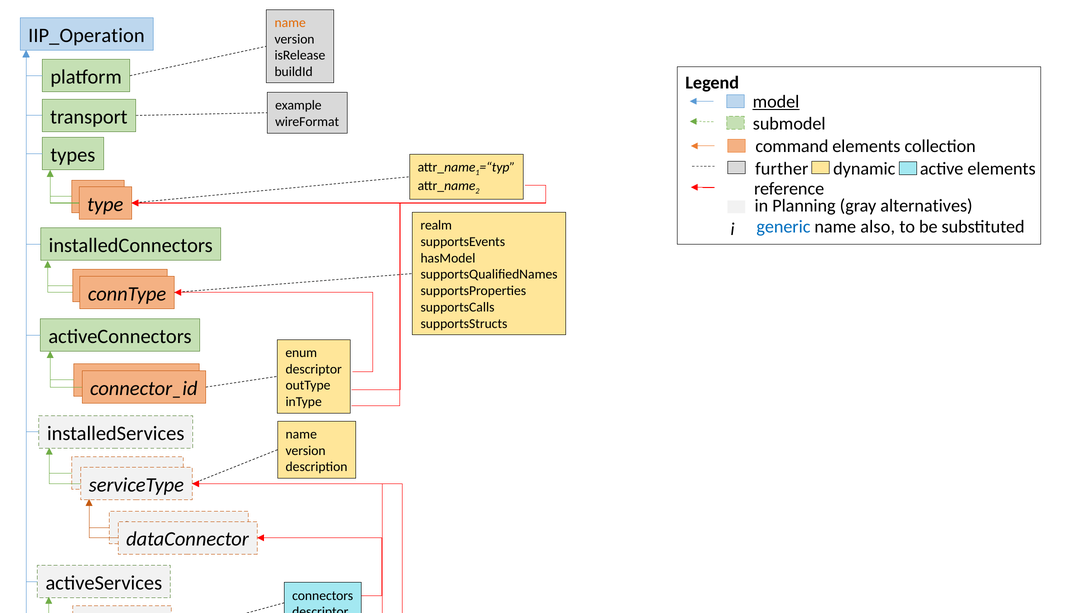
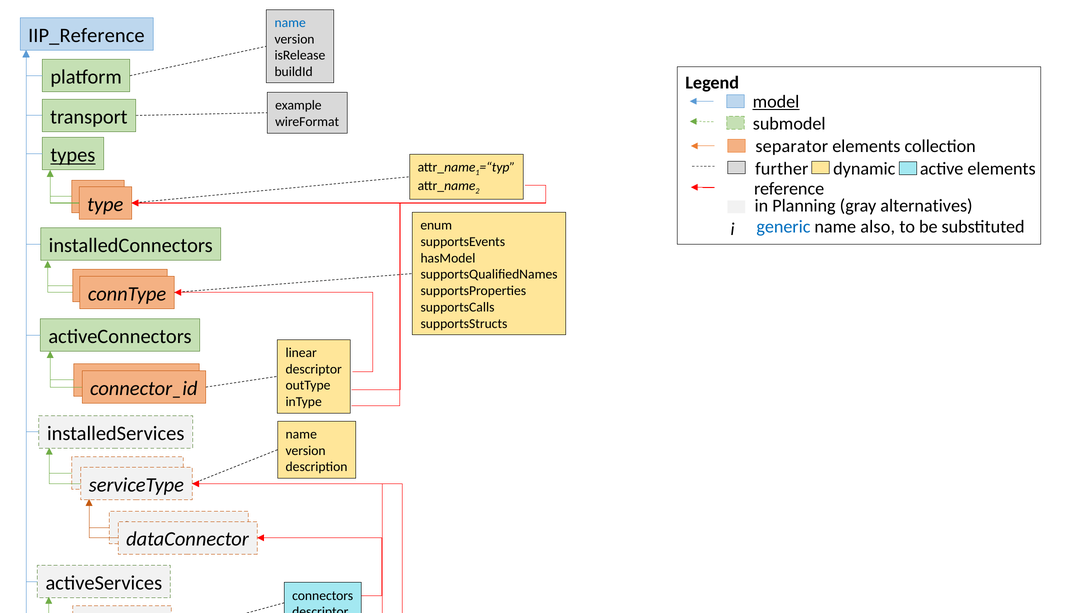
name at (290, 23) colour: orange -> blue
IIP_Operation: IIP_Operation -> IIP_Reference
command: command -> separator
types underline: none -> present
realm: realm -> enum
enum: enum -> linear
